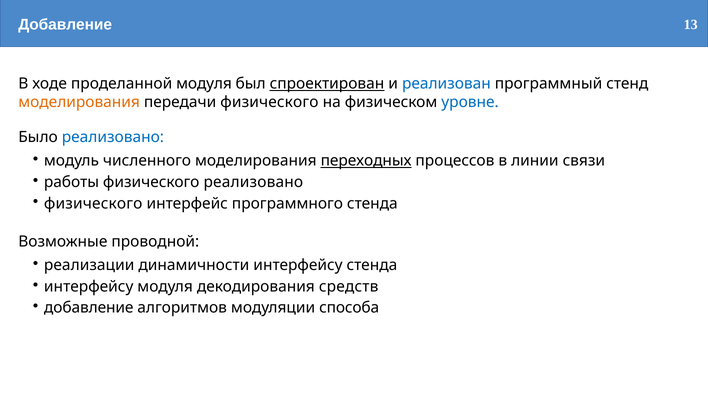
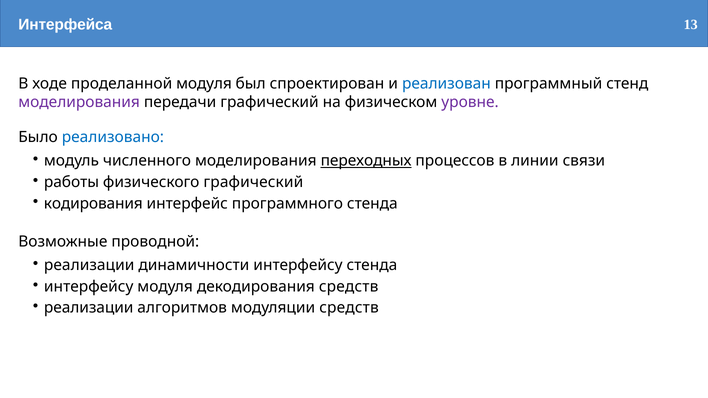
Добавление at (65, 25): Добавление -> Интерфейса
спроектирован underline: present -> none
моделирования at (79, 102) colour: orange -> purple
передачи физического: физического -> графический
уровне colour: blue -> purple
физического реализовано: реализовано -> графический
физического at (93, 204): физического -> кодирования
добавление at (89, 308): добавление -> реализации
модуляции способа: способа -> средств
